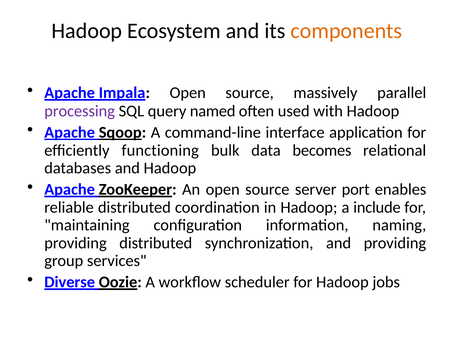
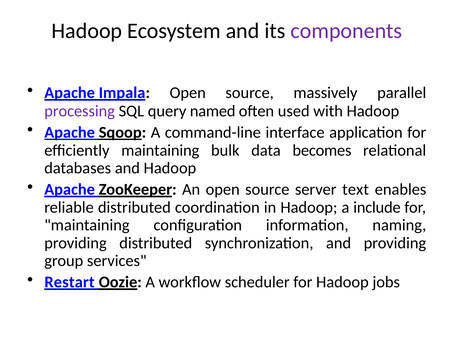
components colour: orange -> purple
efficiently functioning: functioning -> maintaining
port: port -> text
Diverse: Diverse -> Restart
